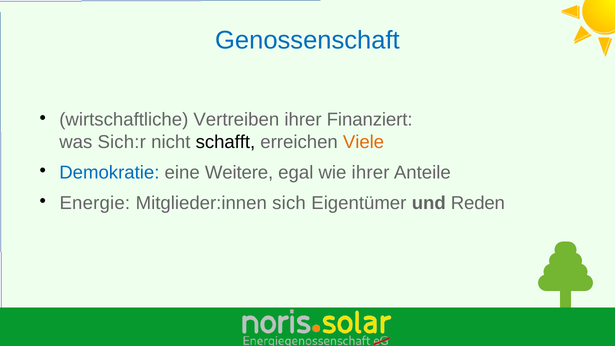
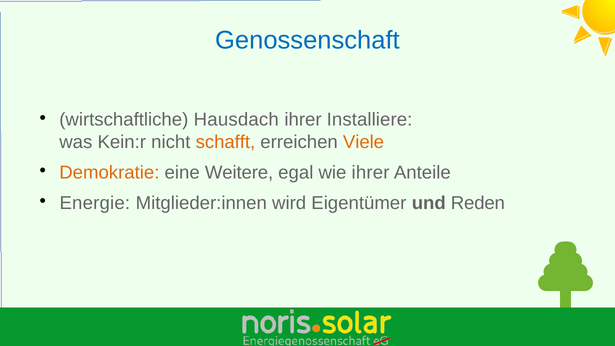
Vertreiben: Vertreiben -> Hausdach
Finanziert: Finanziert -> Installiere
Sich:r: Sich:r -> Kein:r
schafft colour: black -> orange
Demokratie colour: blue -> orange
sich: sich -> wird
